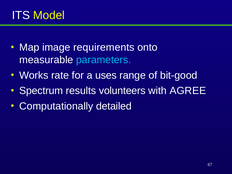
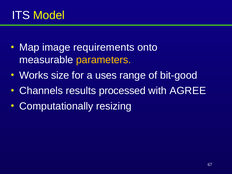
parameters colour: light blue -> yellow
rate: rate -> size
Spectrum: Spectrum -> Channels
volunteers: volunteers -> processed
detailed: detailed -> resizing
